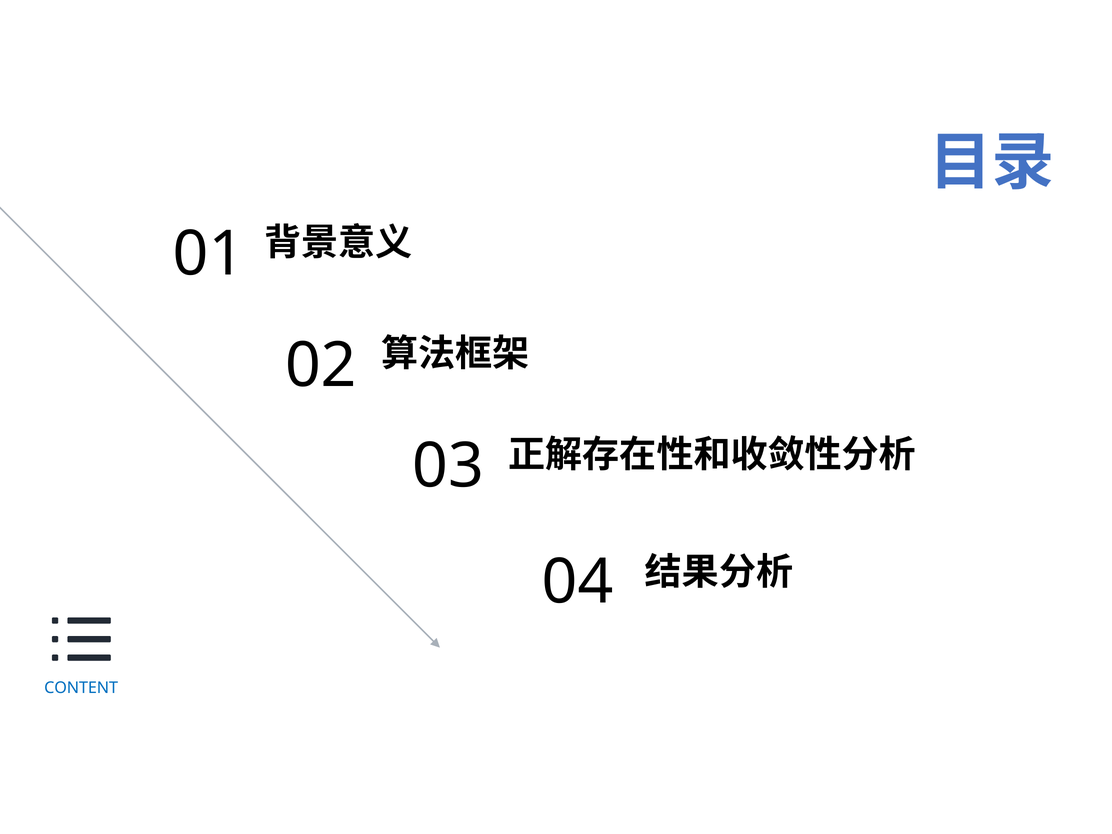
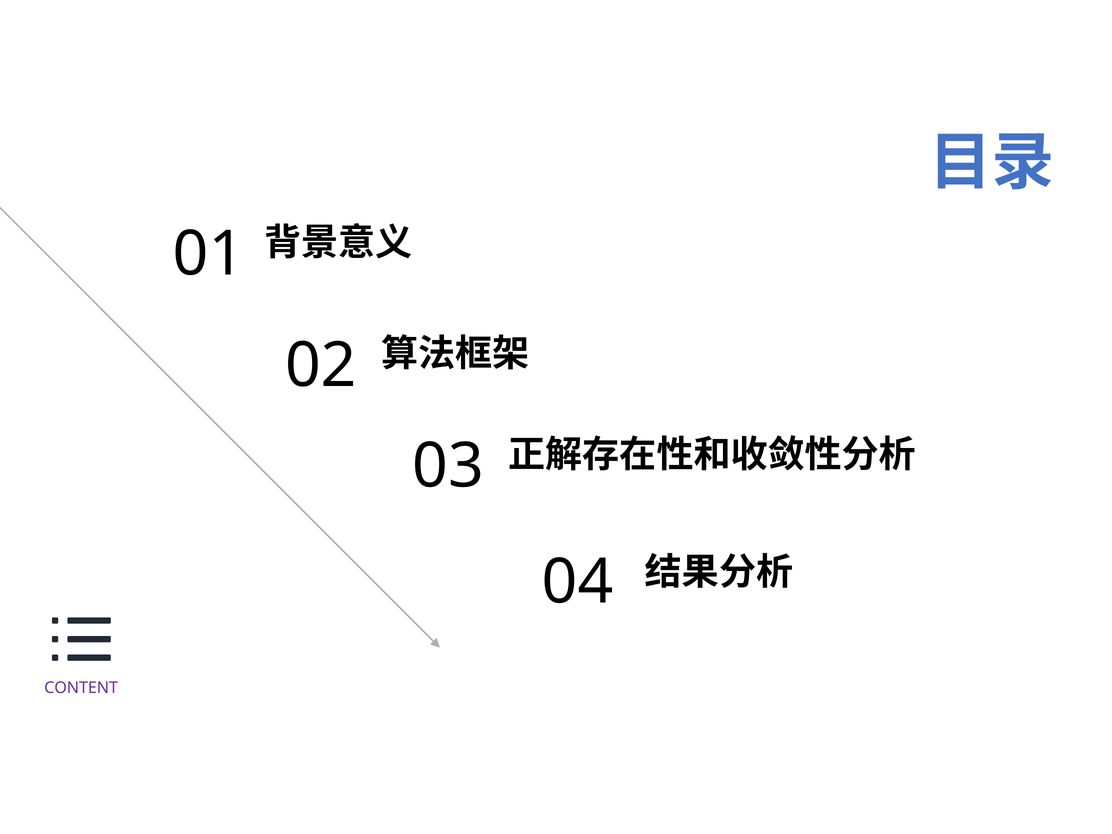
CONTENT colour: blue -> purple
